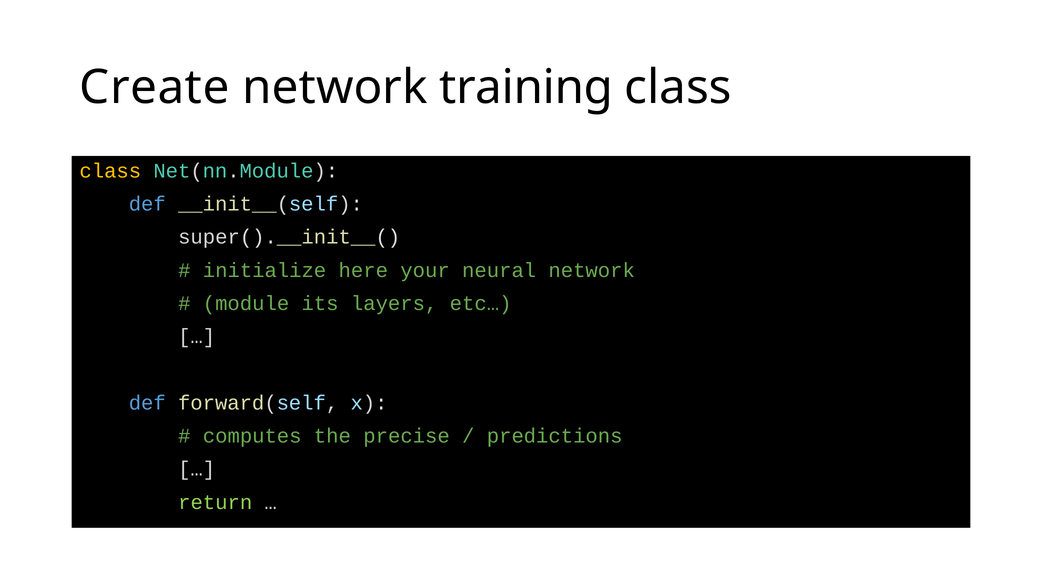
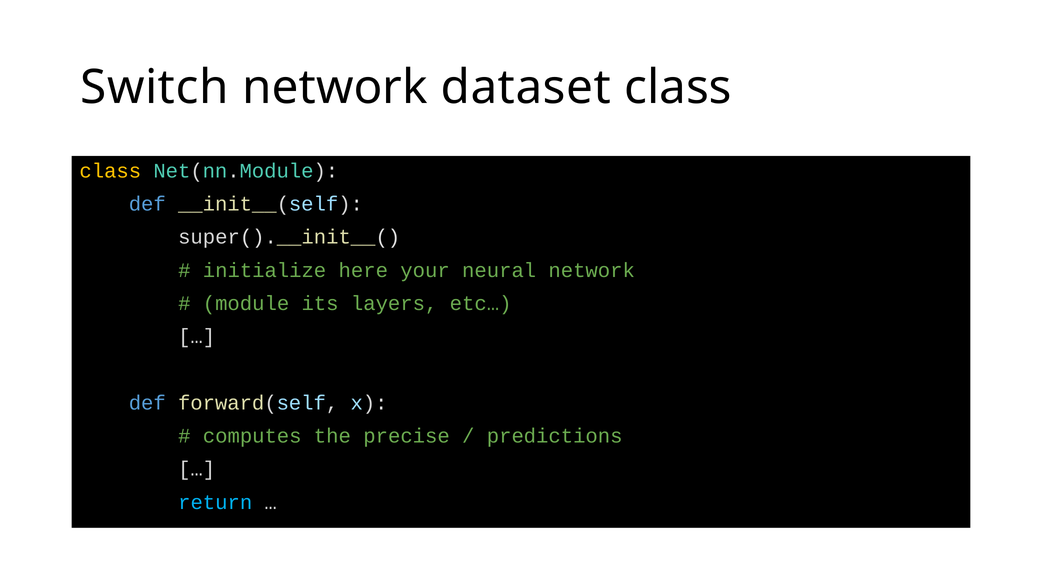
Create: Create -> Switch
training: training -> dataset
return colour: light green -> light blue
